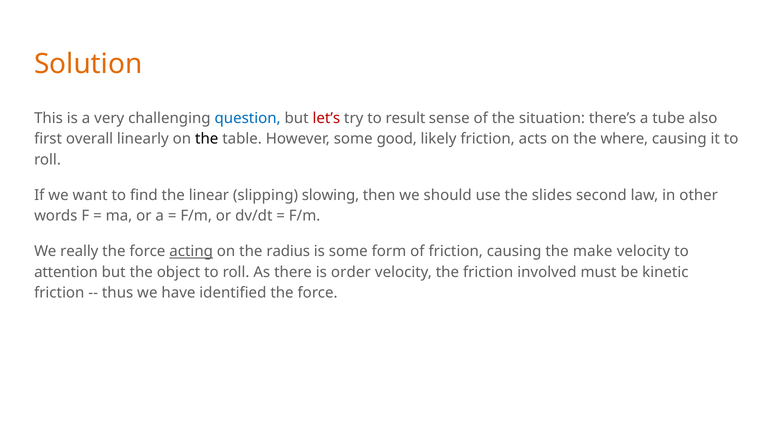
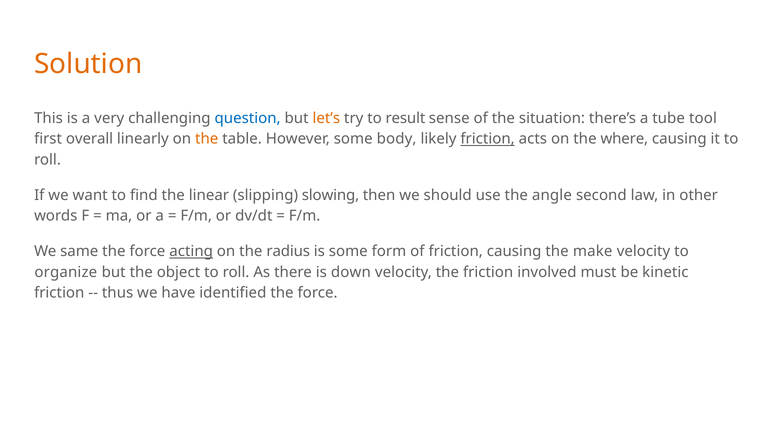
let’s colour: red -> orange
also: also -> tool
the at (207, 139) colour: black -> orange
good: good -> body
friction at (488, 139) underline: none -> present
slides: slides -> angle
really: really -> same
attention: attention -> organize
order: order -> down
